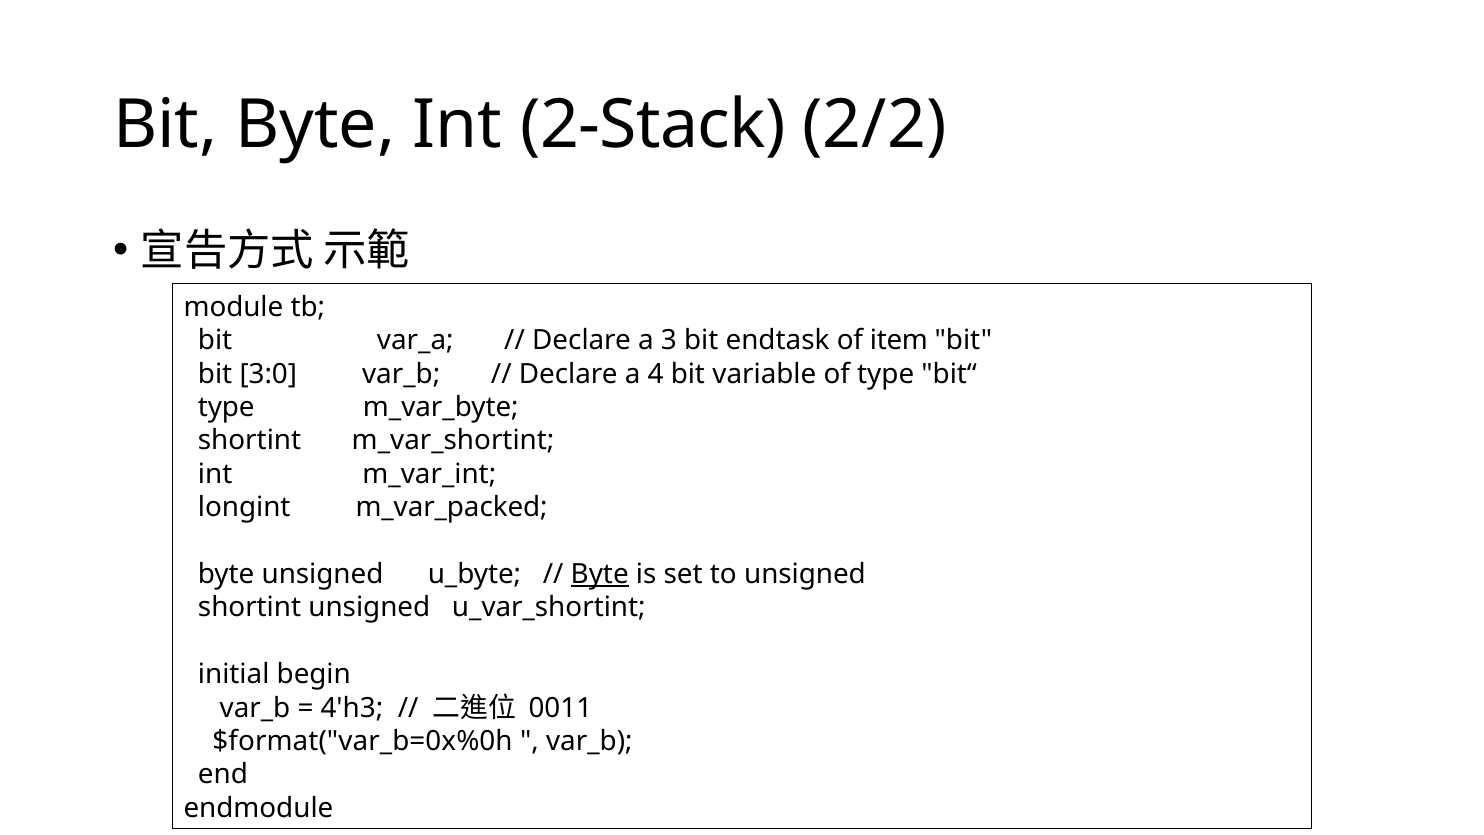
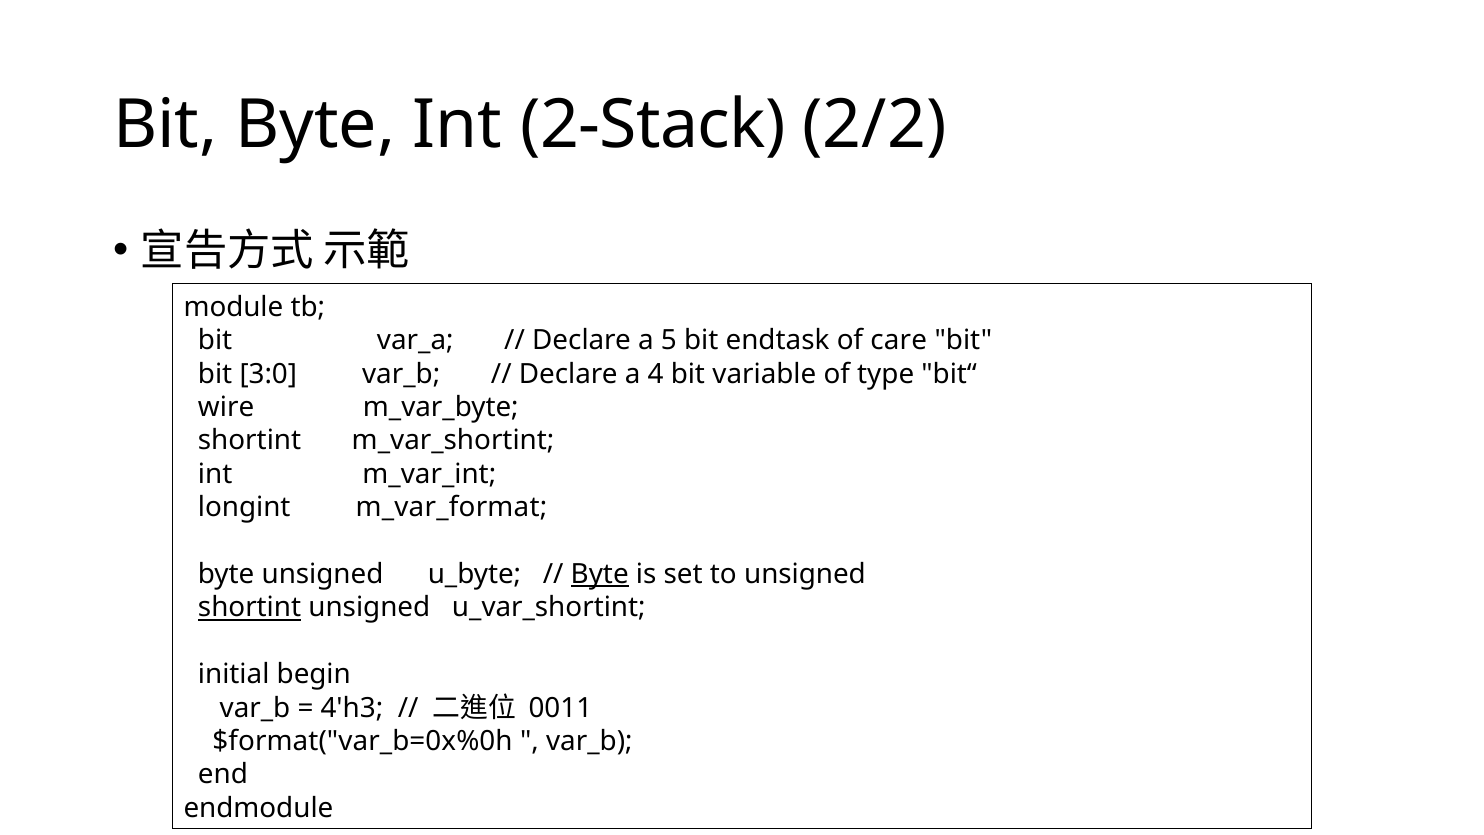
3: 3 -> 5
item: item -> care
type at (226, 407): type -> wire
m_var_packed: m_var_packed -> m_var_format
shortint at (250, 608) underline: none -> present
